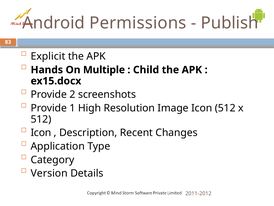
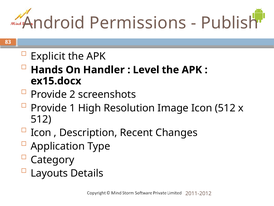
Multiple: Multiple -> Handler
Child: Child -> Level
Version: Version -> Layouts
